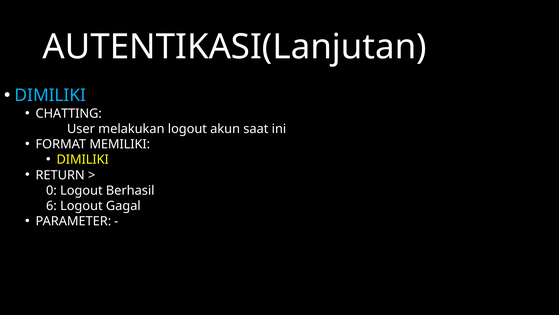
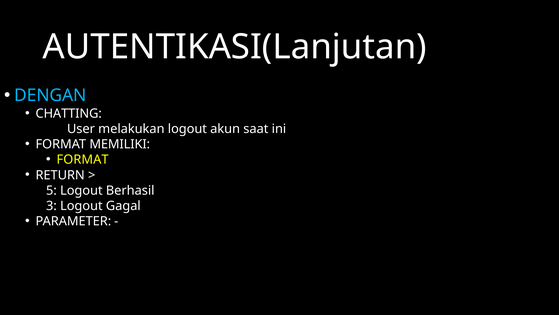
DIMILIKI at (50, 95): DIMILIKI -> DENGAN
DIMILIKI at (83, 159): DIMILIKI -> FORMAT
0: 0 -> 5
6: 6 -> 3
